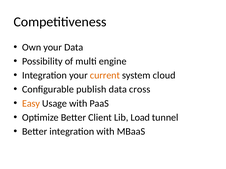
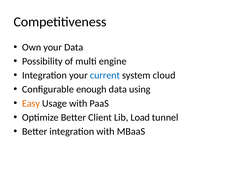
current colour: orange -> blue
publish: publish -> enough
cross: cross -> using
